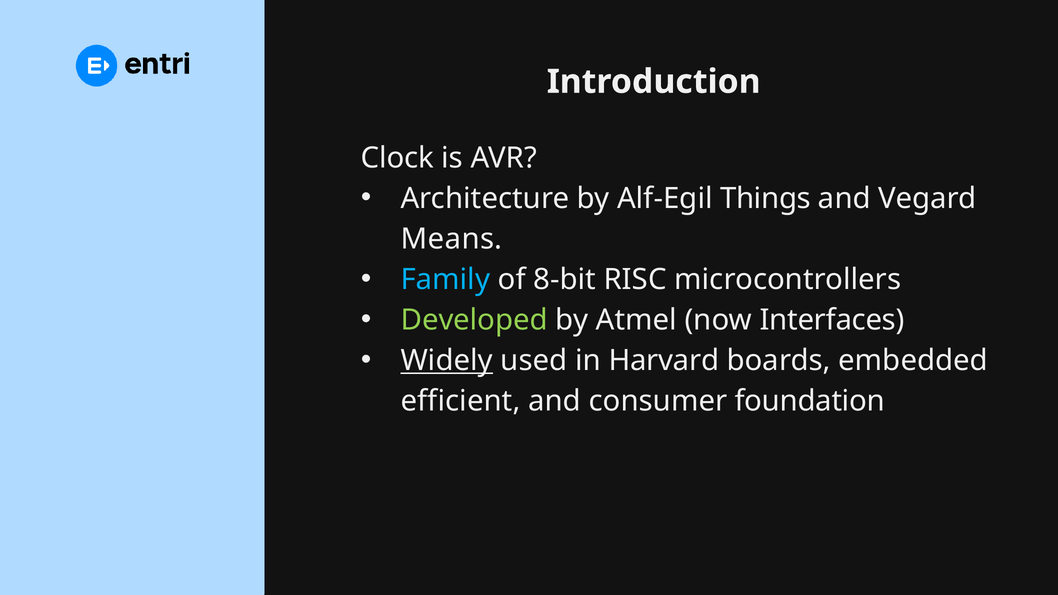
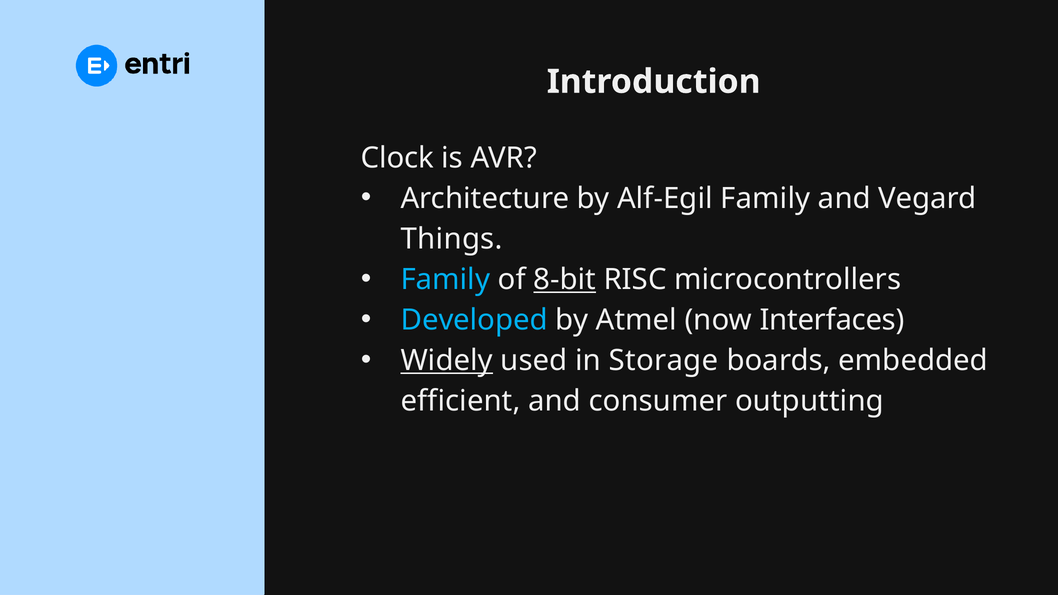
Alf-Egil Things: Things -> Family
Means: Means -> Things
8-bit underline: none -> present
Developed colour: light green -> light blue
Harvard: Harvard -> Storage
foundation: foundation -> outputting
